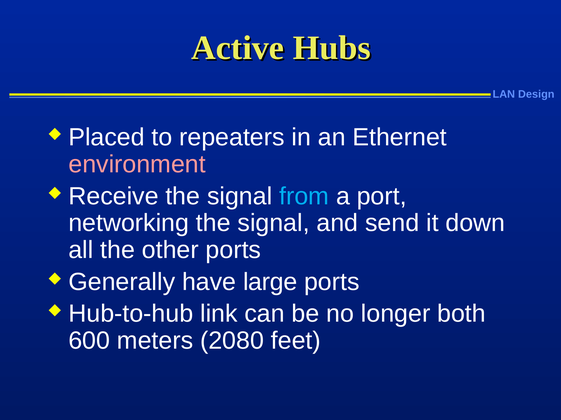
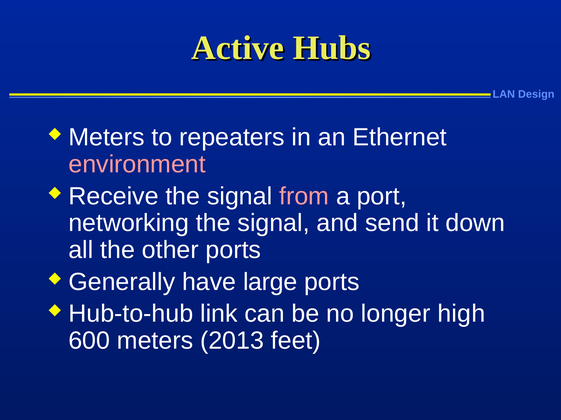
Placed at (107, 138): Placed -> Meters
from colour: light blue -> pink
both: both -> high
2080: 2080 -> 2013
